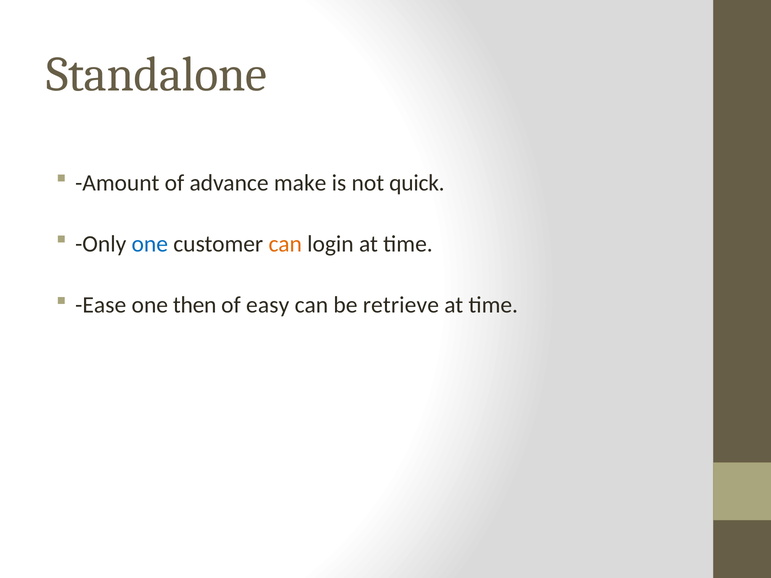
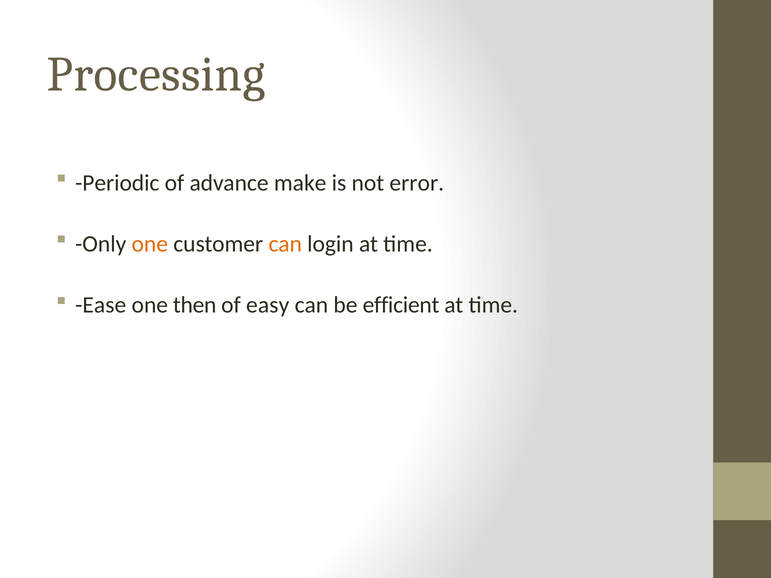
Standalone: Standalone -> Processing
Amount: Amount -> Periodic
quick: quick -> error
one at (150, 244) colour: blue -> orange
retrieve: retrieve -> efficient
